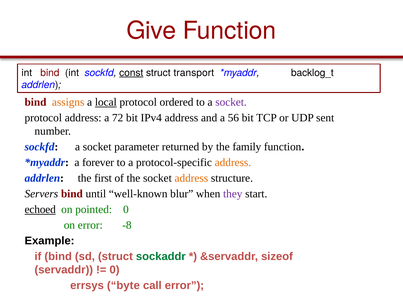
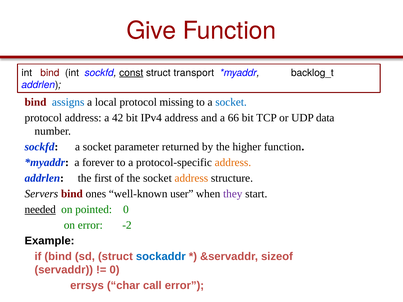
assigns colour: orange -> blue
local underline: present -> none
ordered: ordered -> missing
socket at (231, 102) colour: purple -> blue
72: 72 -> 42
56: 56 -> 66
sent: sent -> data
family: family -> higher
until: until -> ones
blur: blur -> user
echoed: echoed -> needed
-8: -8 -> -2
sockaddr colour: green -> blue
byte: byte -> char
